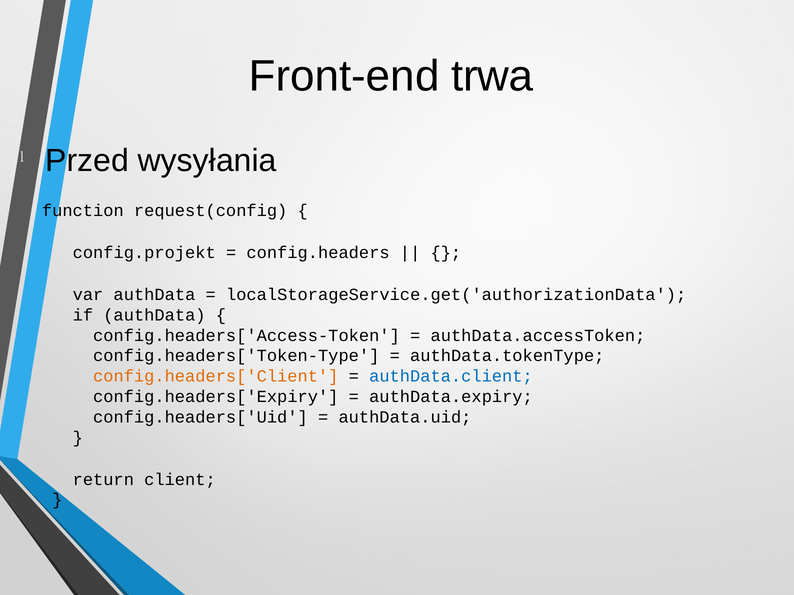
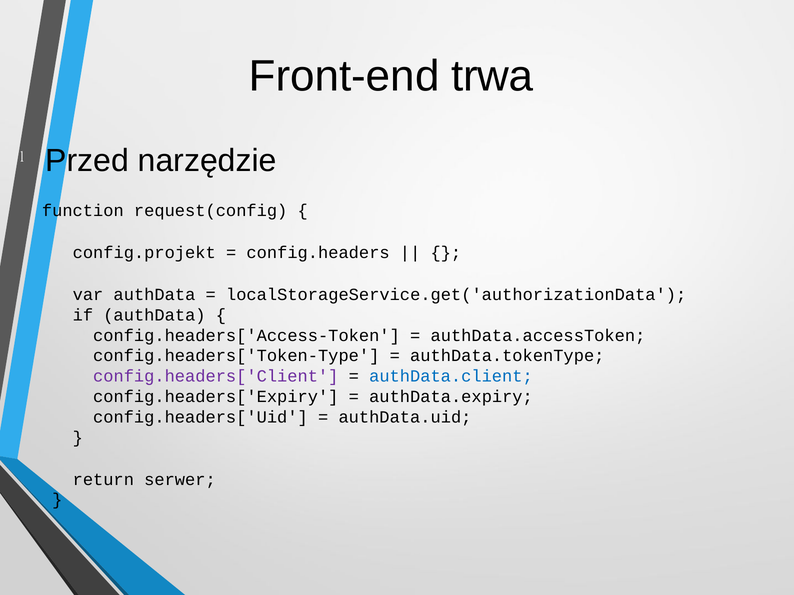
wysyłania: wysyłania -> narzędzie
config.headers['Client colour: orange -> purple
client: client -> serwer
